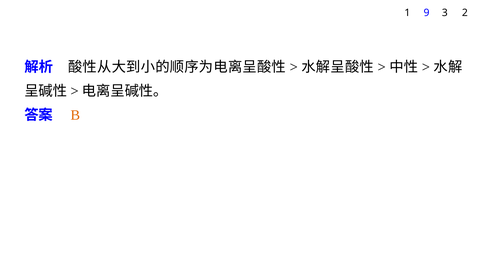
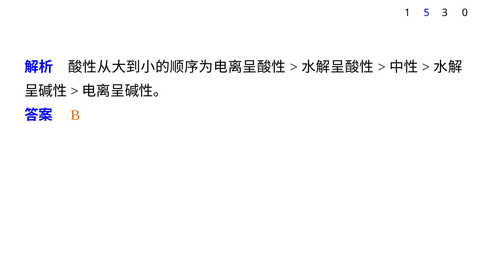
9: 9 -> 5
2: 2 -> 0
